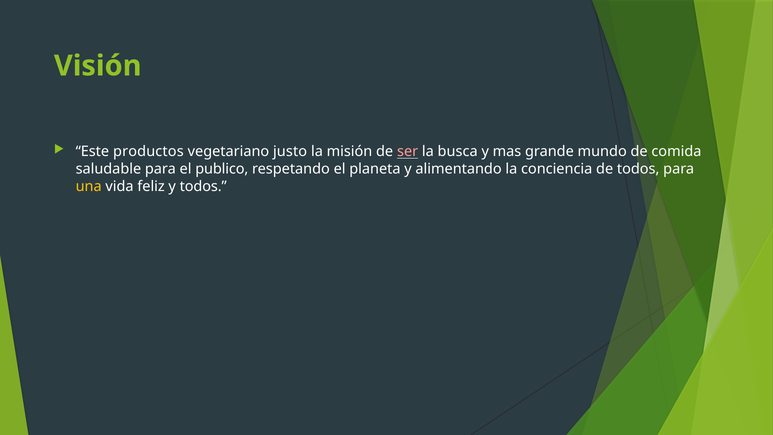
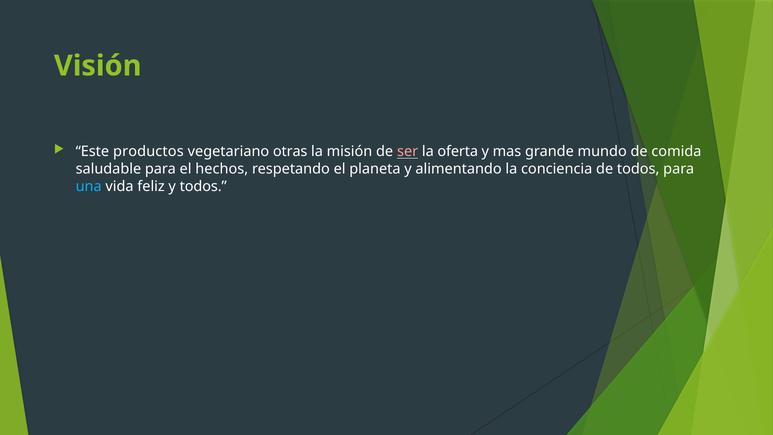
justo: justo -> otras
busca: busca -> oferta
publico: publico -> hechos
una colour: yellow -> light blue
